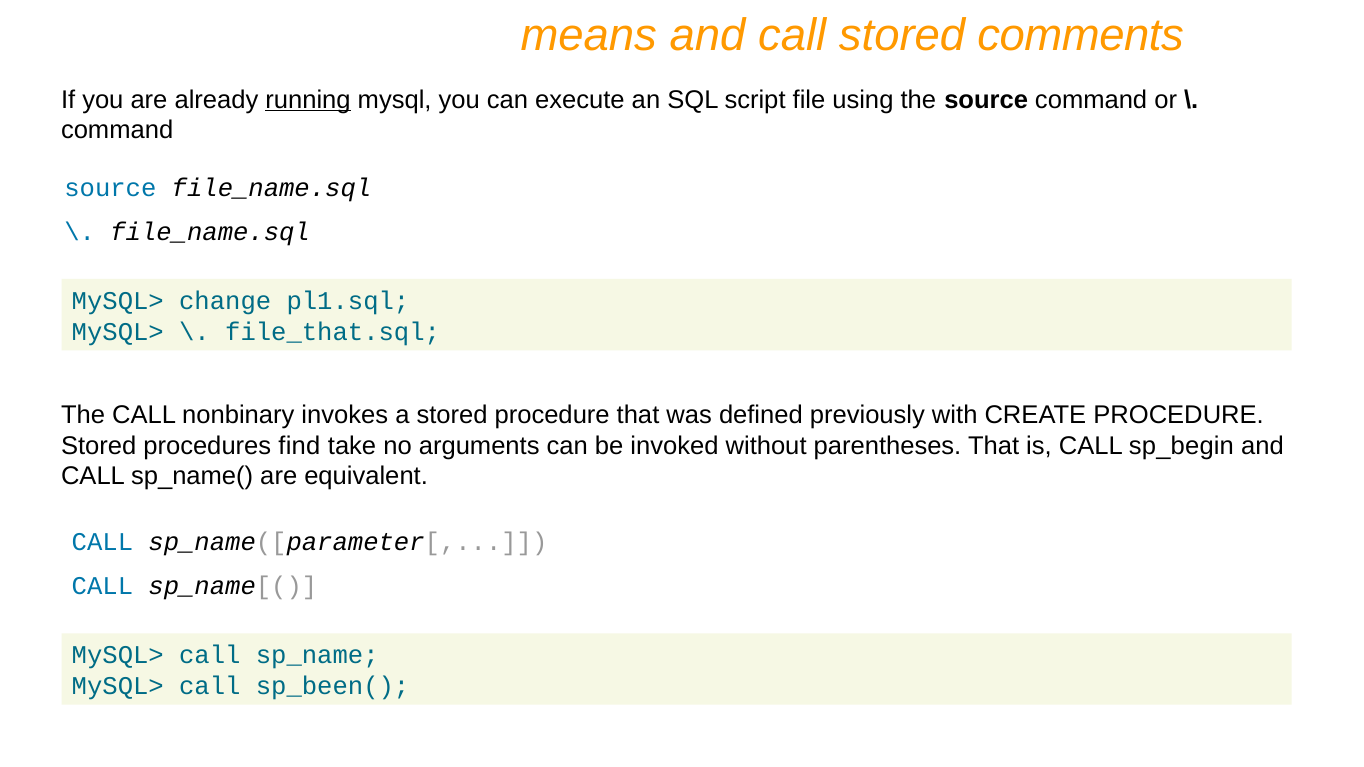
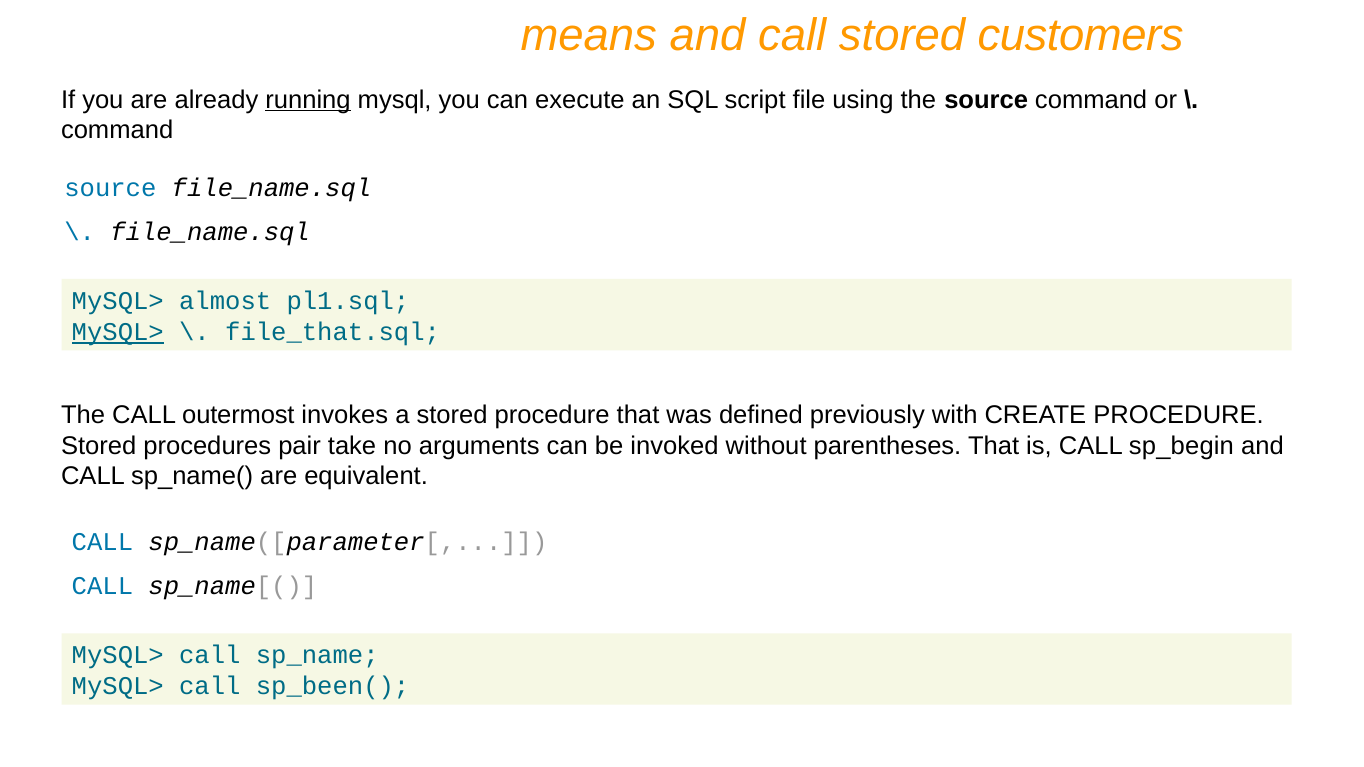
comments: comments -> customers
change: change -> almost
MySQL> at (118, 332) underline: none -> present
nonbinary: nonbinary -> outermost
find: find -> pair
